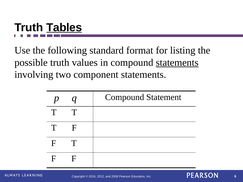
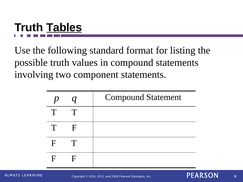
statements at (177, 63) underline: present -> none
